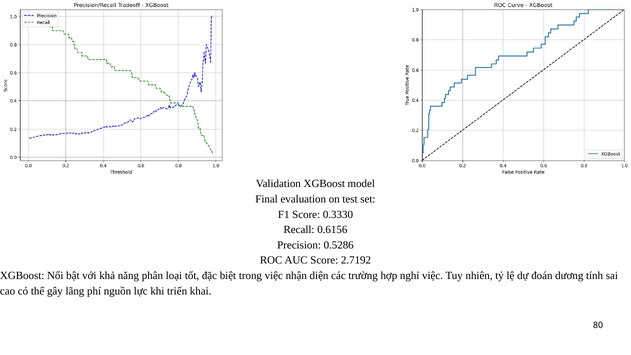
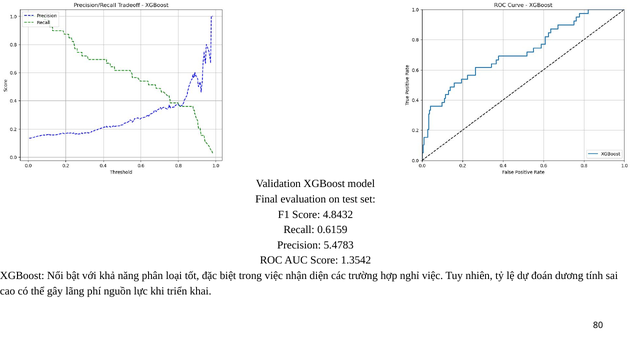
0.3330: 0.3330 -> 4.8432
0.6156: 0.6156 -> 0.6159
0.5286: 0.5286 -> 5.4783
2.7192: 2.7192 -> 1.3542
